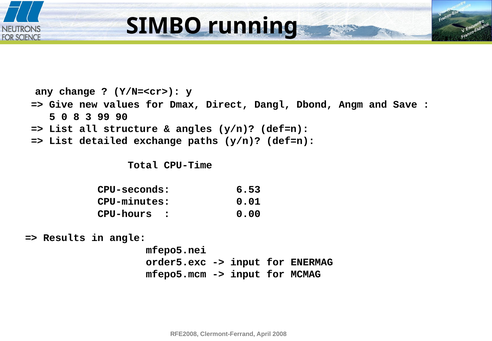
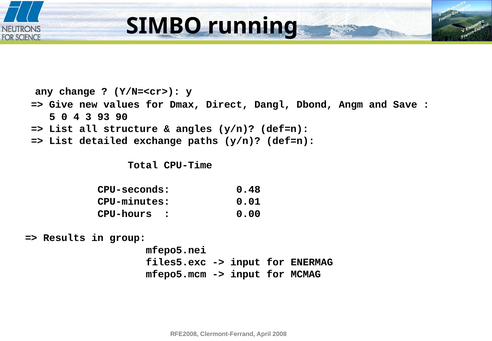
8: 8 -> 4
99: 99 -> 93
6.53: 6.53 -> 0.48
angle: angle -> group
order5.exc: order5.exc -> files5.exc
